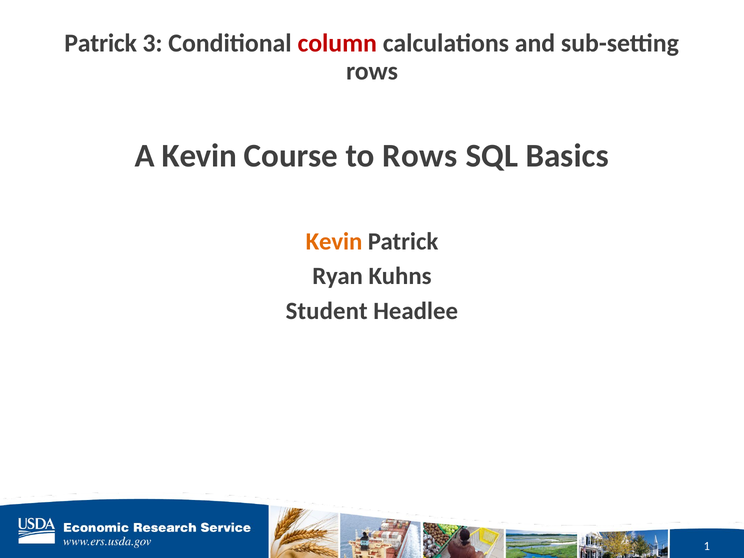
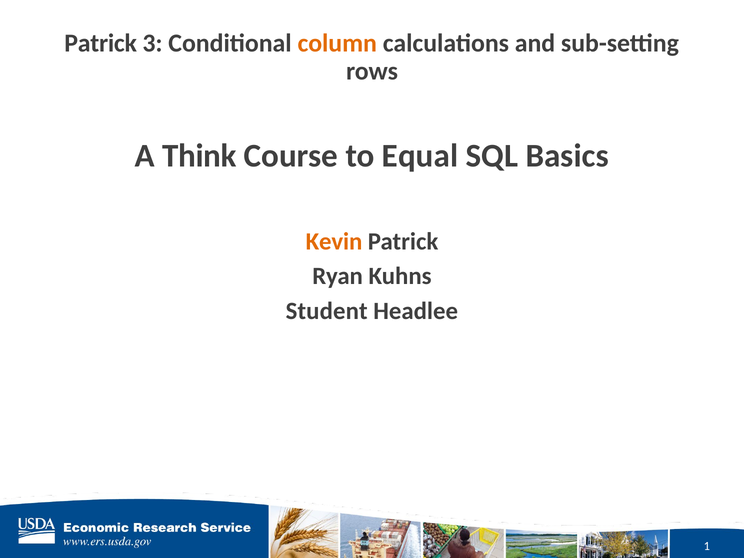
column colour: red -> orange
A Kevin: Kevin -> Think
to Rows: Rows -> Equal
